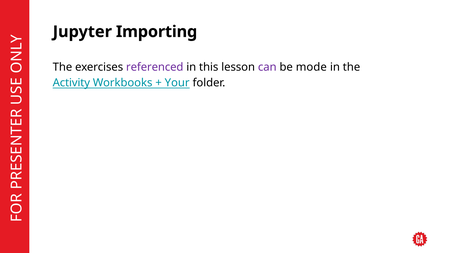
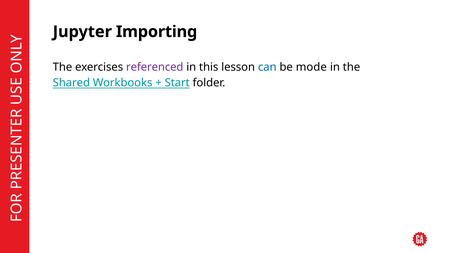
can colour: purple -> blue
Activity: Activity -> Shared
Your: Your -> Start
